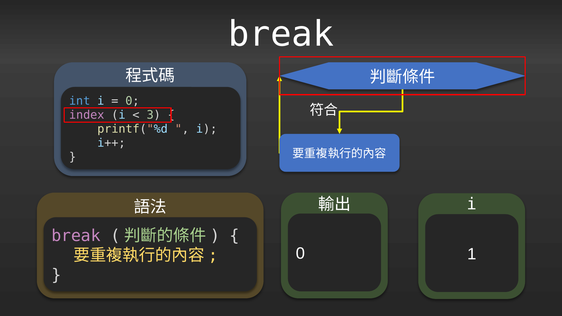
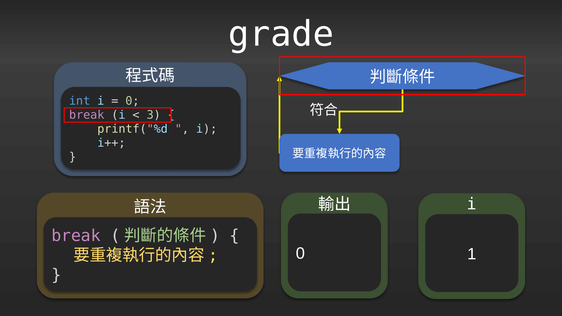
break at (281, 34): break -> grade
index at (87, 115): index -> break
